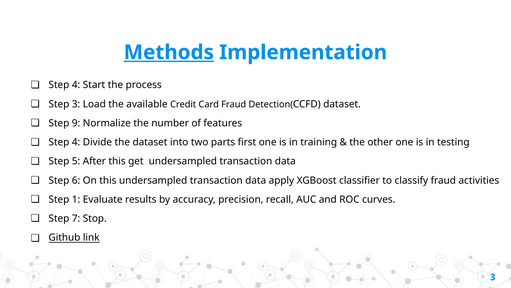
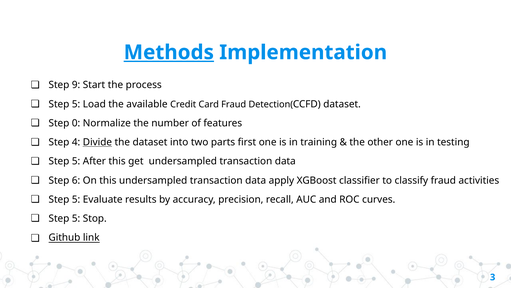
4 at (76, 85): 4 -> 9
3 at (76, 104): 3 -> 5
9: 9 -> 0
Divide underline: none -> present
1 at (76, 199): 1 -> 5
7 at (76, 218): 7 -> 5
